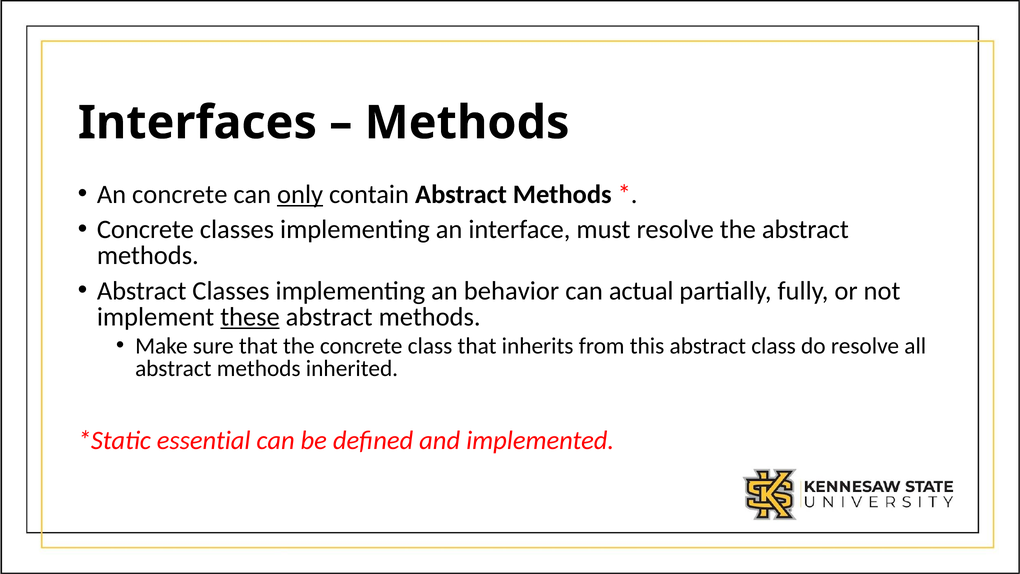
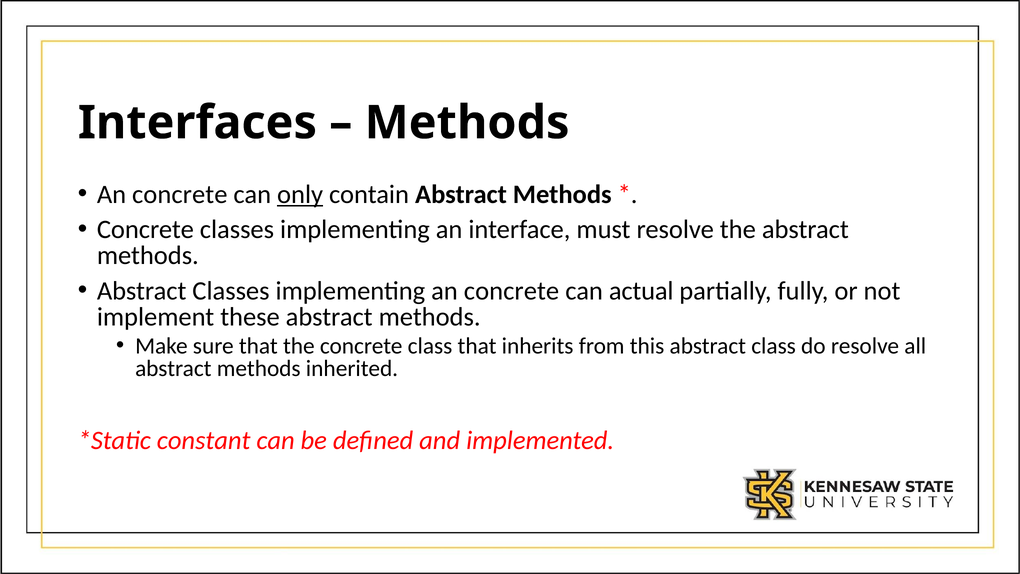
implementing an behavior: behavior -> concrete
these underline: present -> none
essential: essential -> constant
